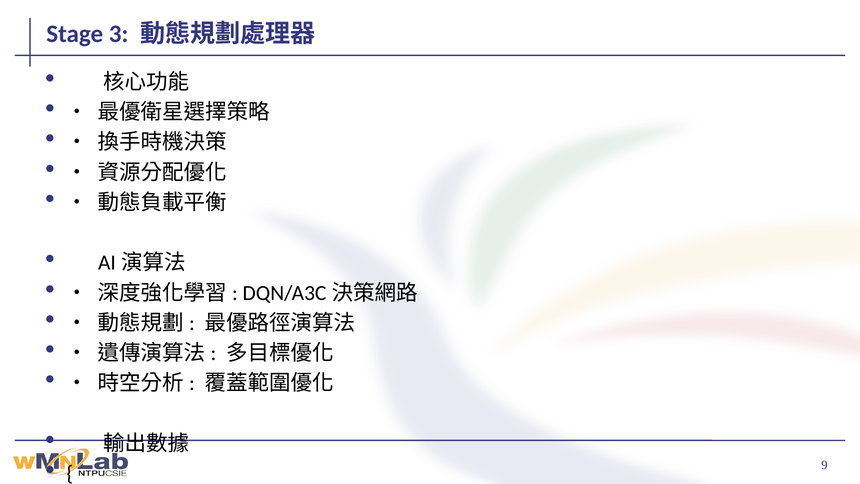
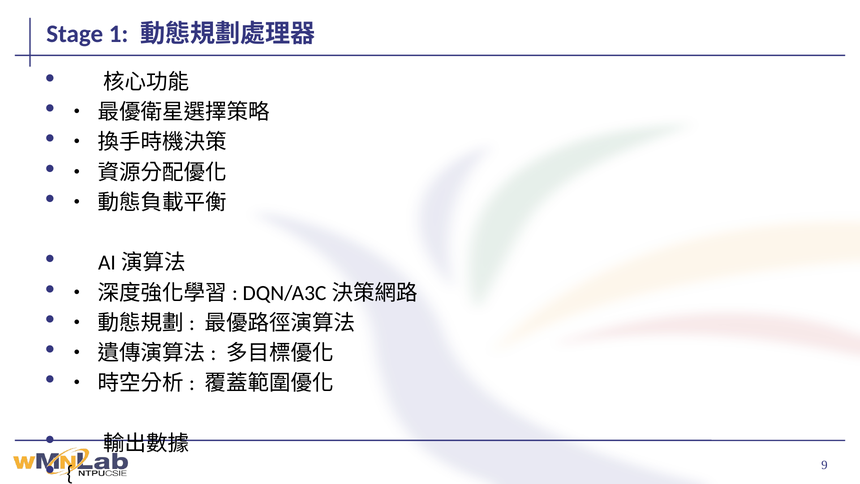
3: 3 -> 1
